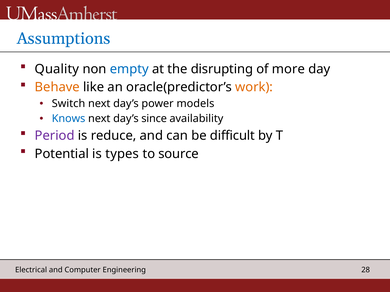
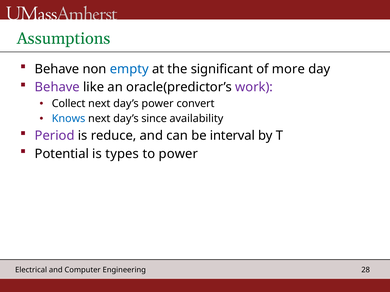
Assumptions colour: blue -> green
Quality at (57, 69): Quality -> Behave
disrupting: disrupting -> significant
Behave at (57, 87) colour: orange -> purple
work colour: orange -> purple
Switch: Switch -> Collect
models: models -> convert
difficult: difficult -> interval
to source: source -> power
